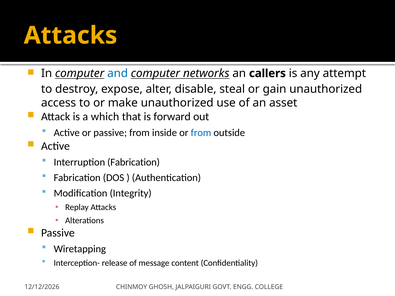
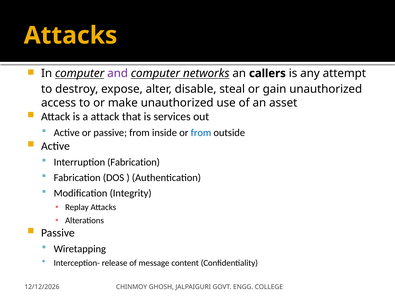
and colour: blue -> purple
a which: which -> attack
forward: forward -> services
